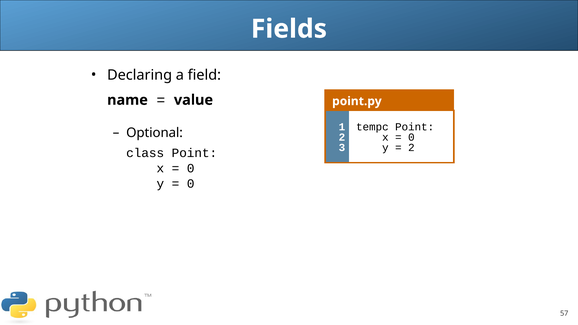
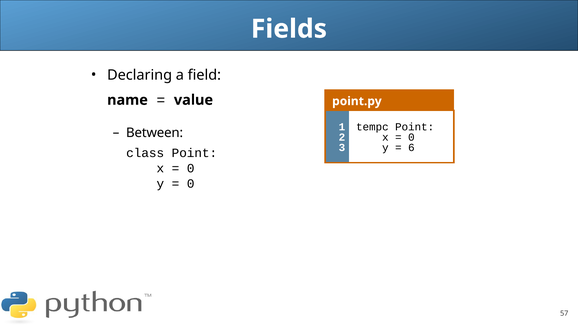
Optional: Optional -> Between
2 at (411, 148): 2 -> 6
